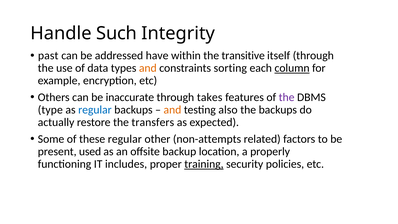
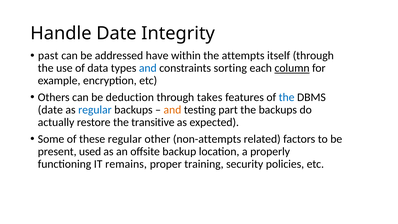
Handle Such: Such -> Date
transitive: transitive -> attempts
and at (148, 68) colour: orange -> blue
inaccurate: inaccurate -> deduction
the at (287, 97) colour: purple -> blue
type at (50, 110): type -> date
also: also -> part
transfers: transfers -> transitive
includes: includes -> remains
training underline: present -> none
